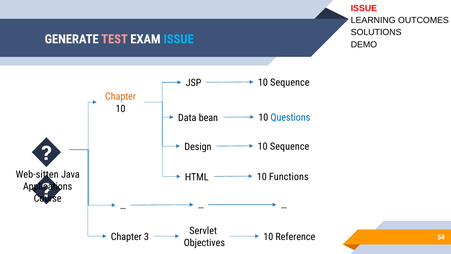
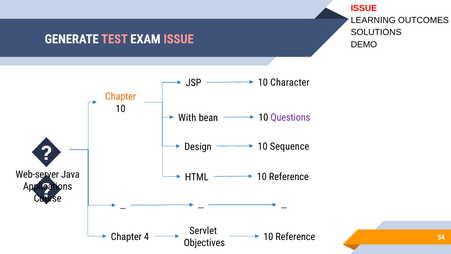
ISSUE at (179, 39) colour: light blue -> pink
Sequence at (290, 82): Sequence -> Character
Questions colour: blue -> purple
Data: Data -> With
Web-sitten: Web-sitten -> Web-server
Functions at (289, 177): Functions -> Reference
3: 3 -> 4
